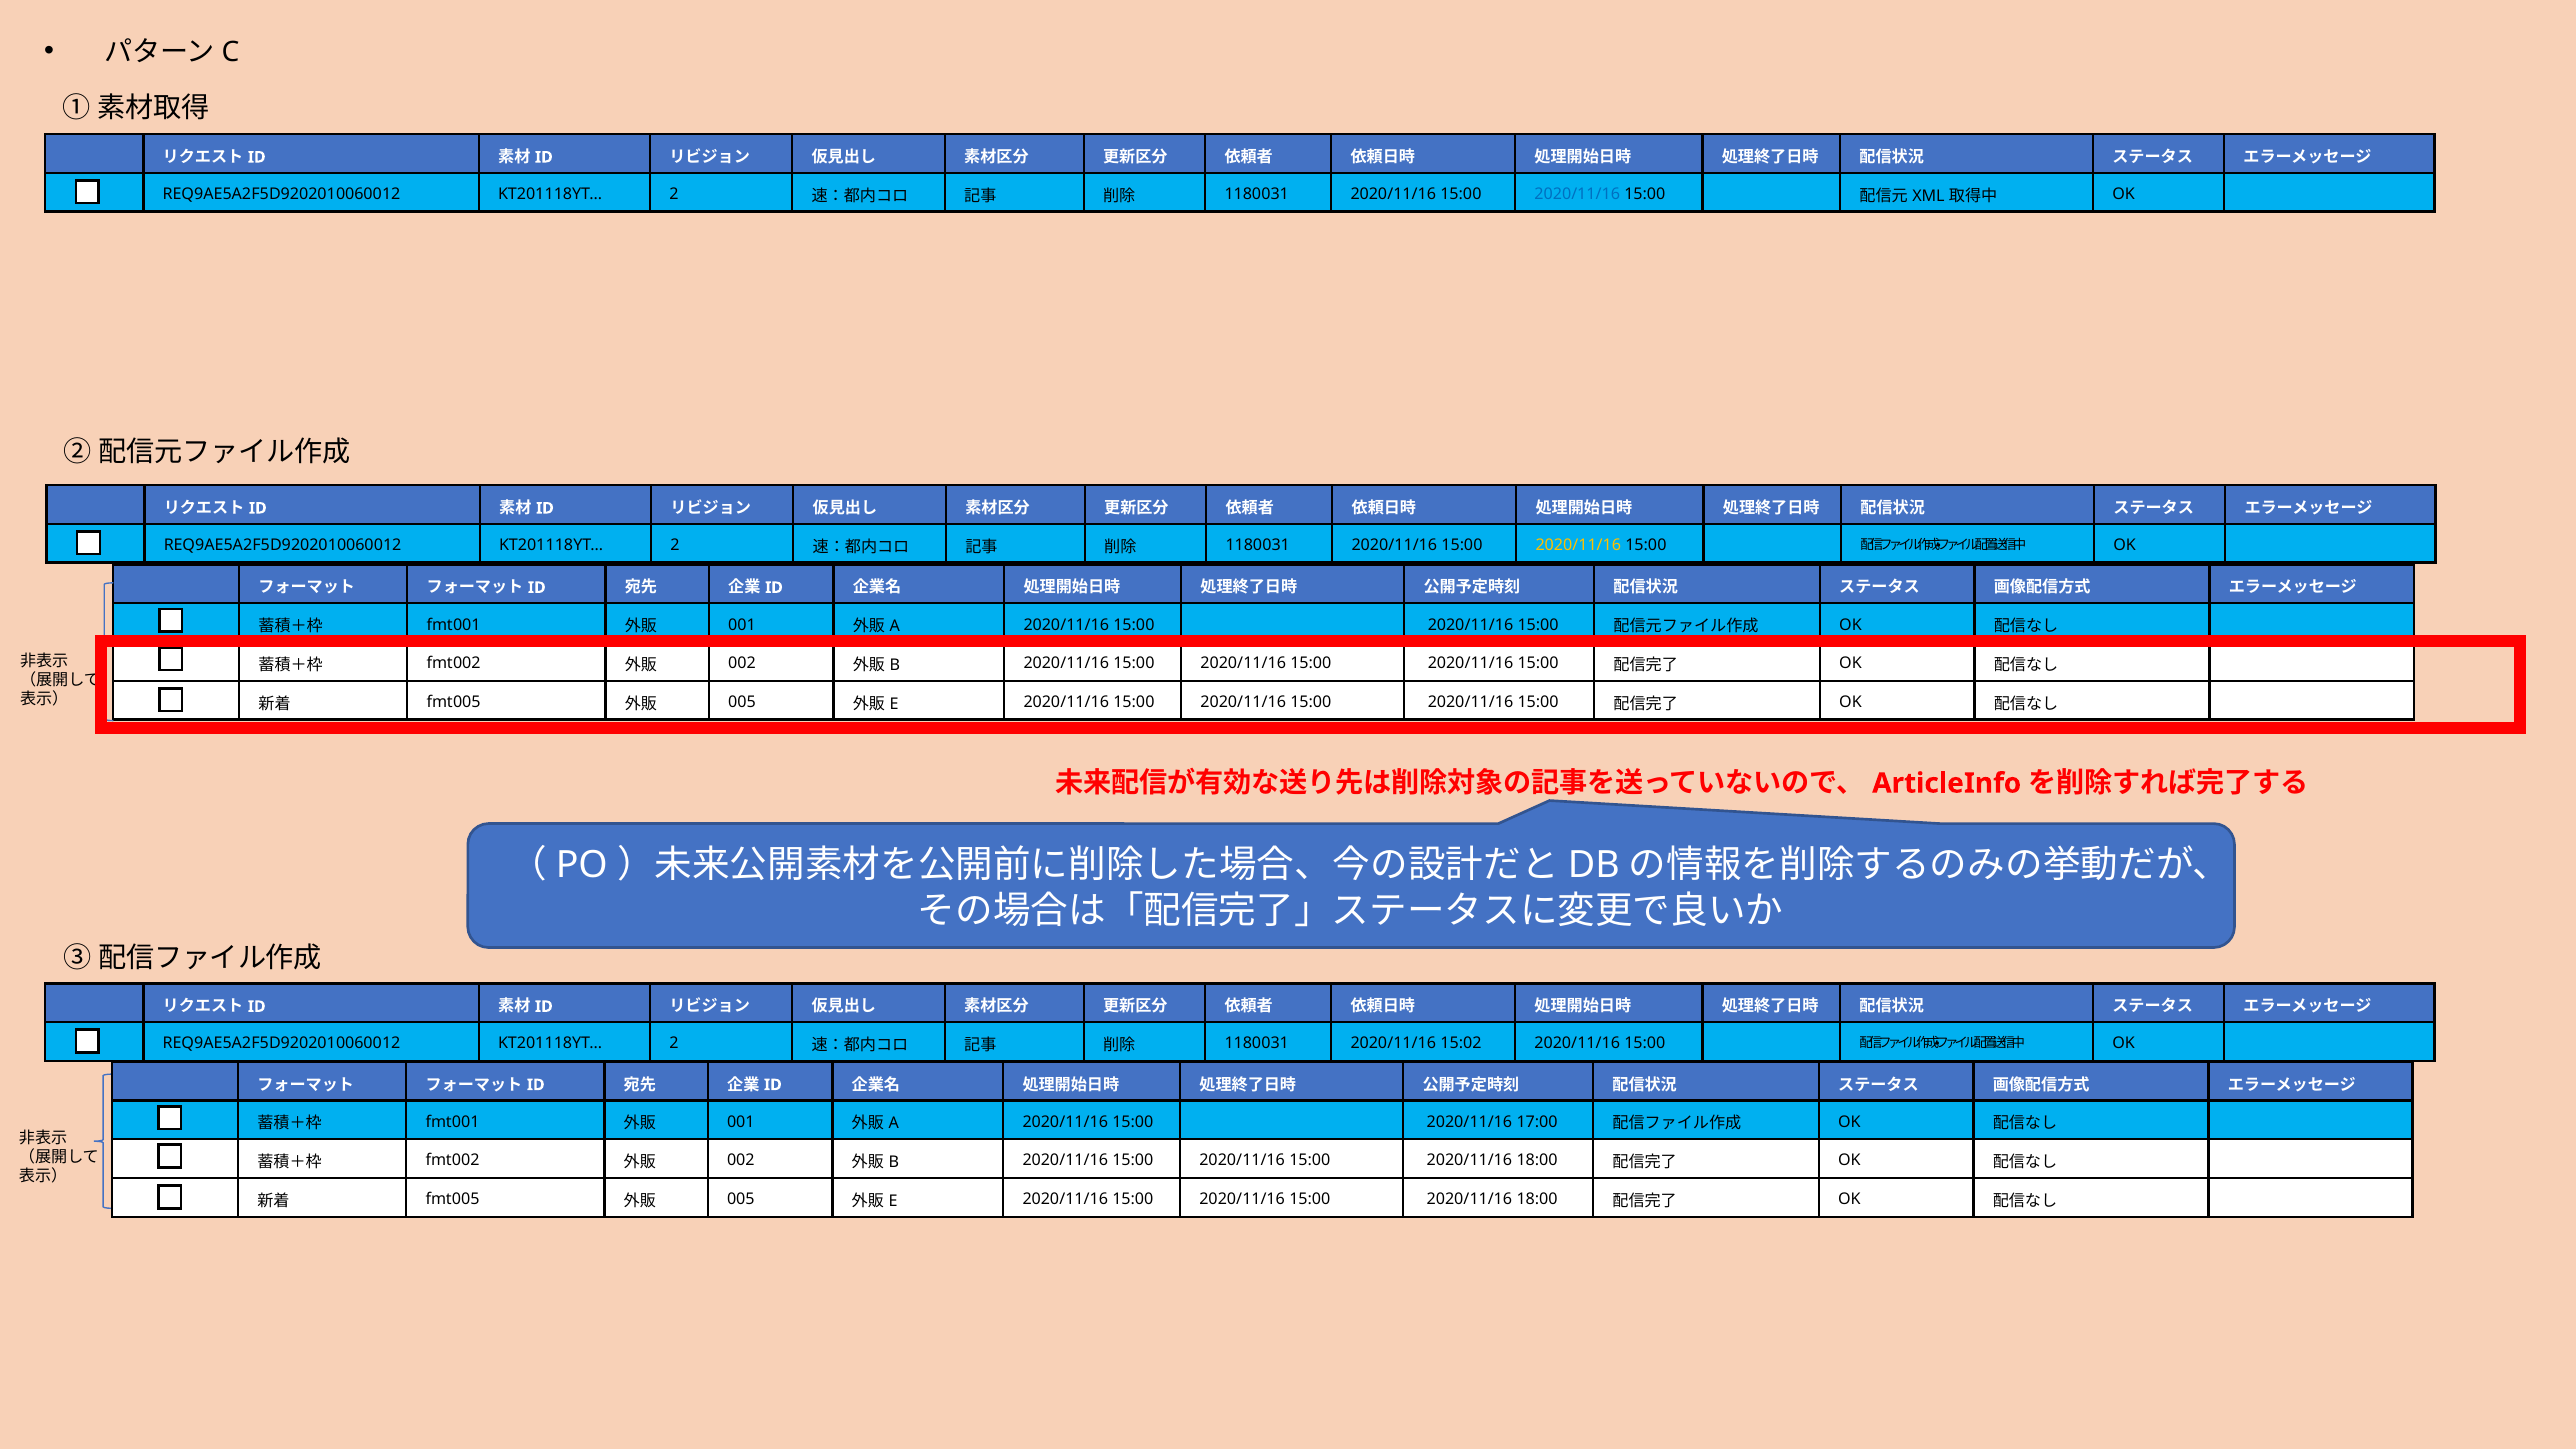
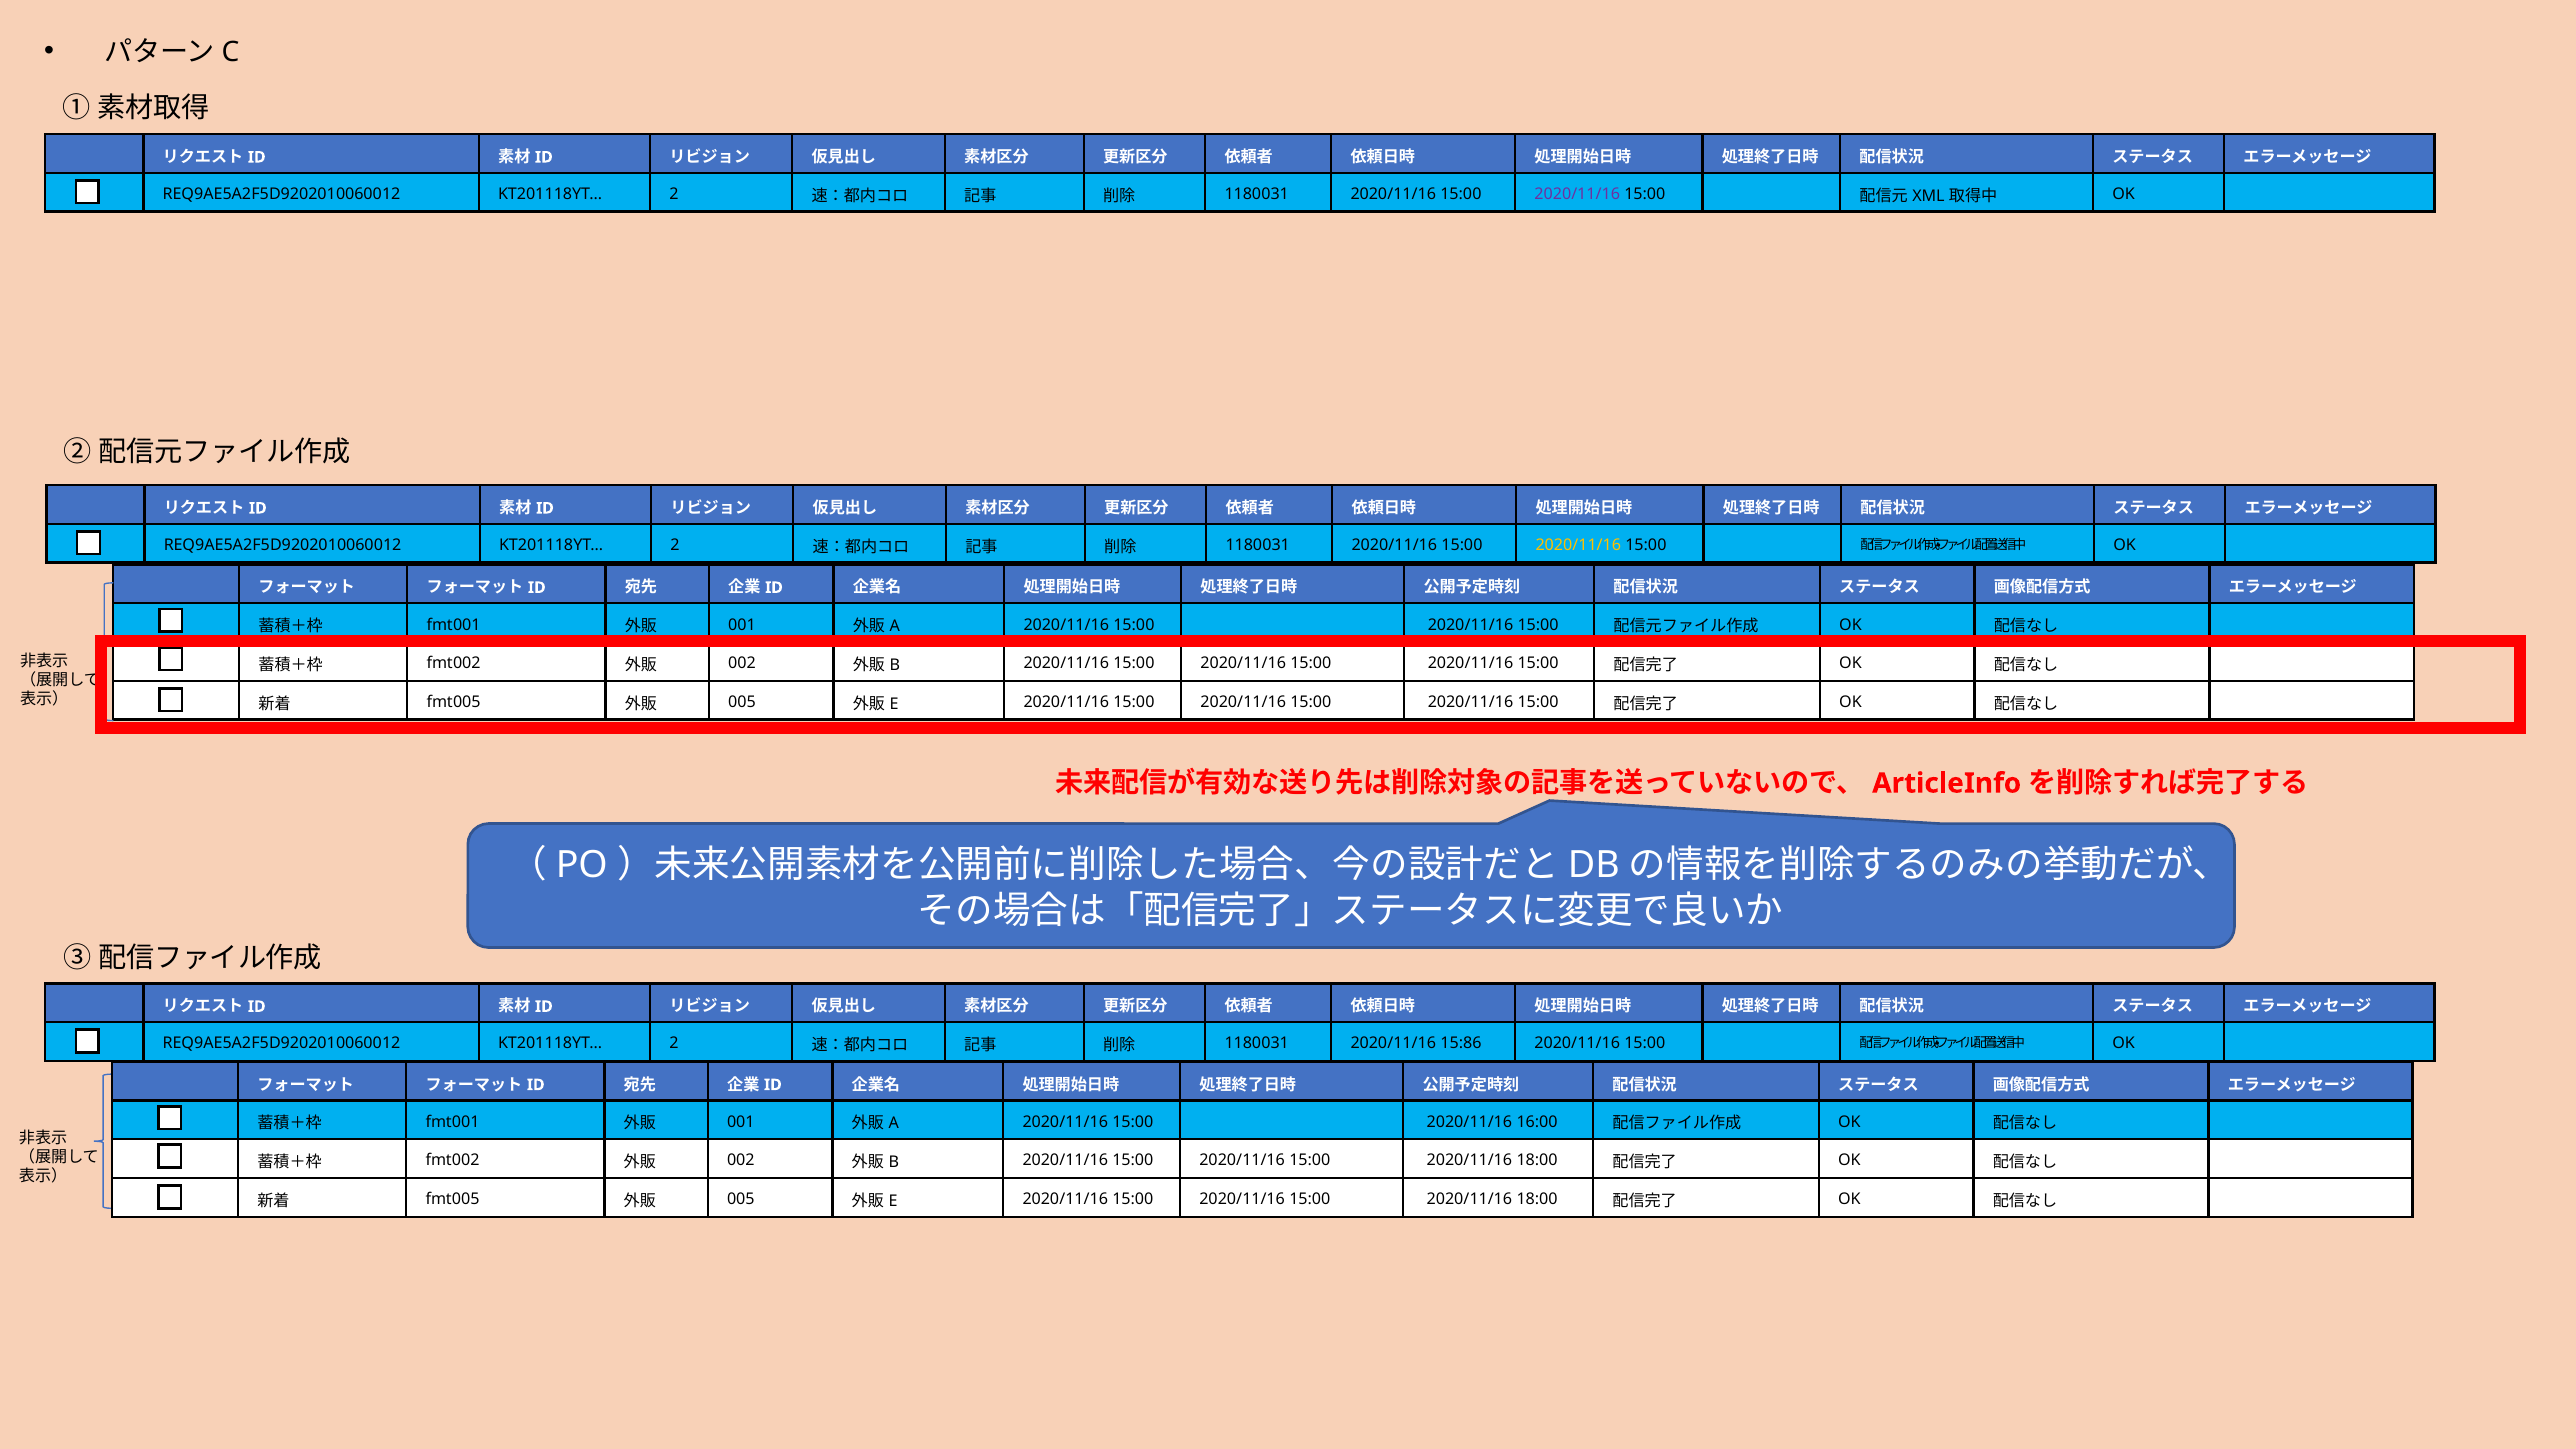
2020/11/16 at (1577, 194) colour: blue -> purple
15:02: 15:02 -> 15:86
17:00: 17:00 -> 16:00
